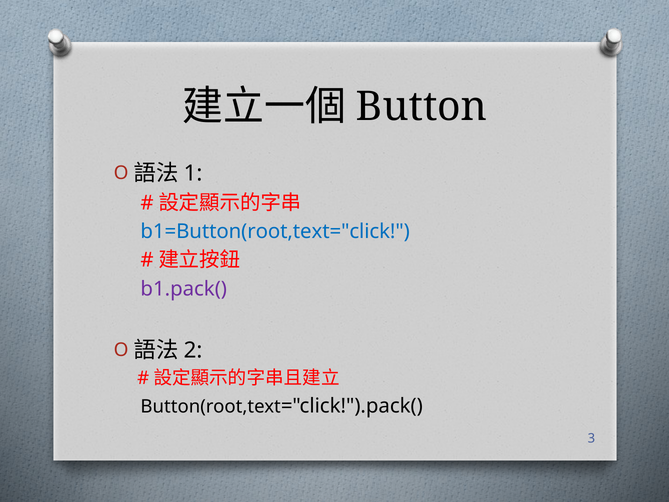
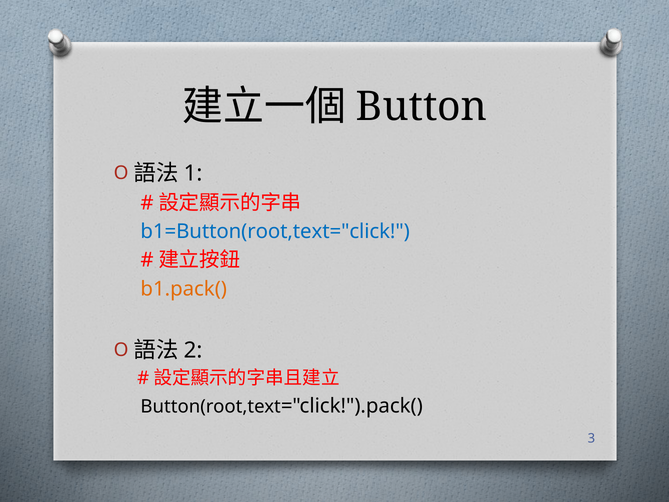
b1.pack( colour: purple -> orange
